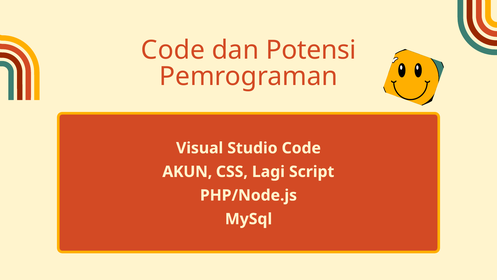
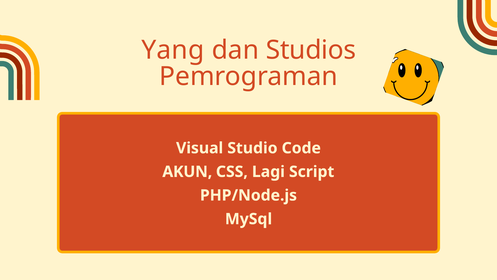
Code at (173, 50): Code -> Yang
Potensi: Potensi -> Studios
